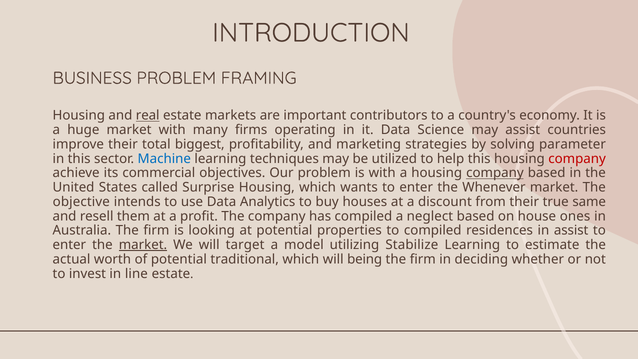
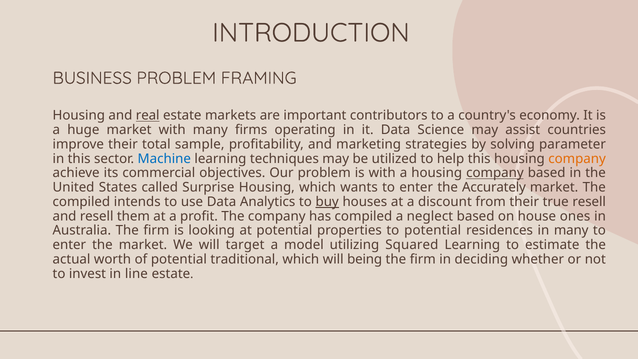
biggest: biggest -> sample
company at (577, 159) colour: red -> orange
Whenever: Whenever -> Accurately
objective at (81, 202): objective -> compiled
buy underline: none -> present
true same: same -> resell
to compiled: compiled -> potential
in assist: assist -> many
market at (143, 245) underline: present -> none
Stabilize: Stabilize -> Squared
